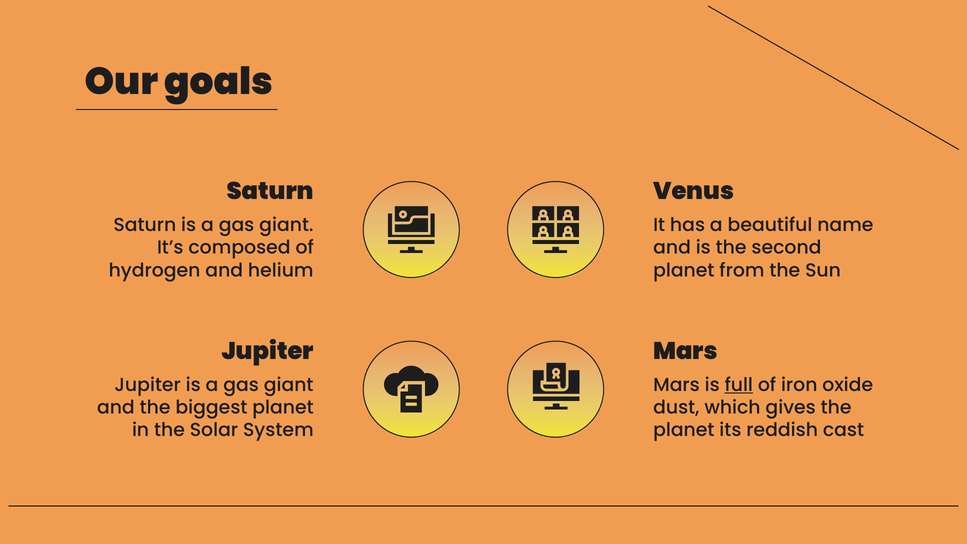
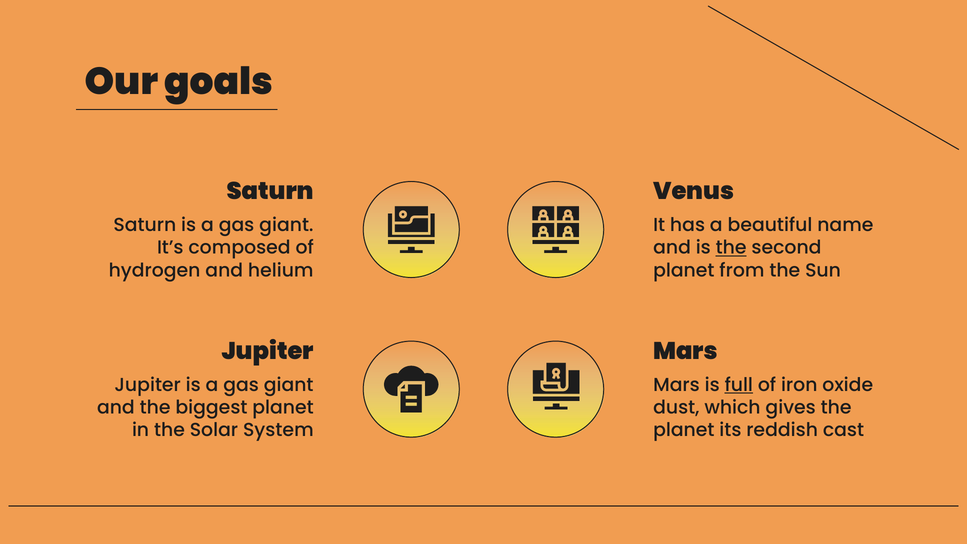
the at (731, 248) underline: none -> present
